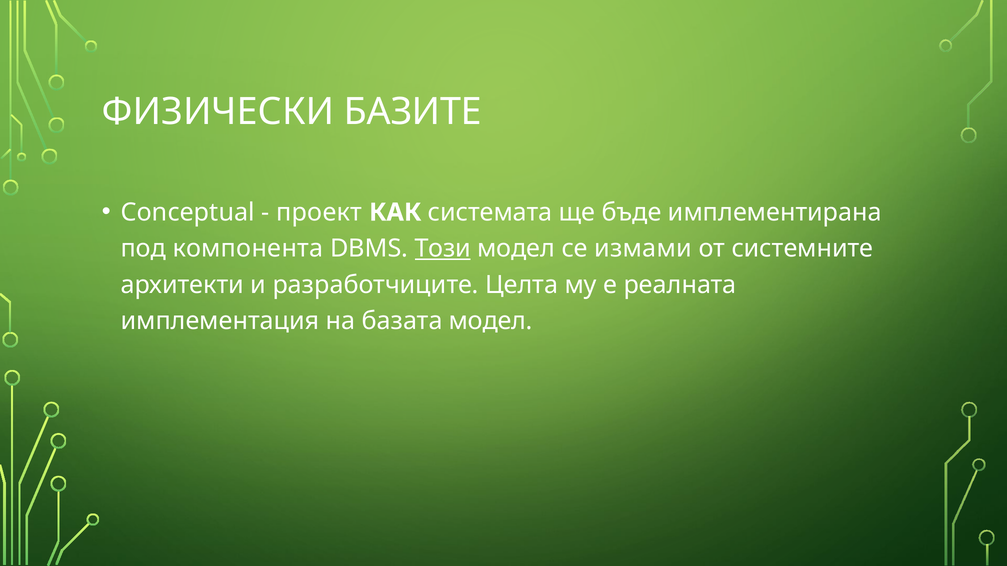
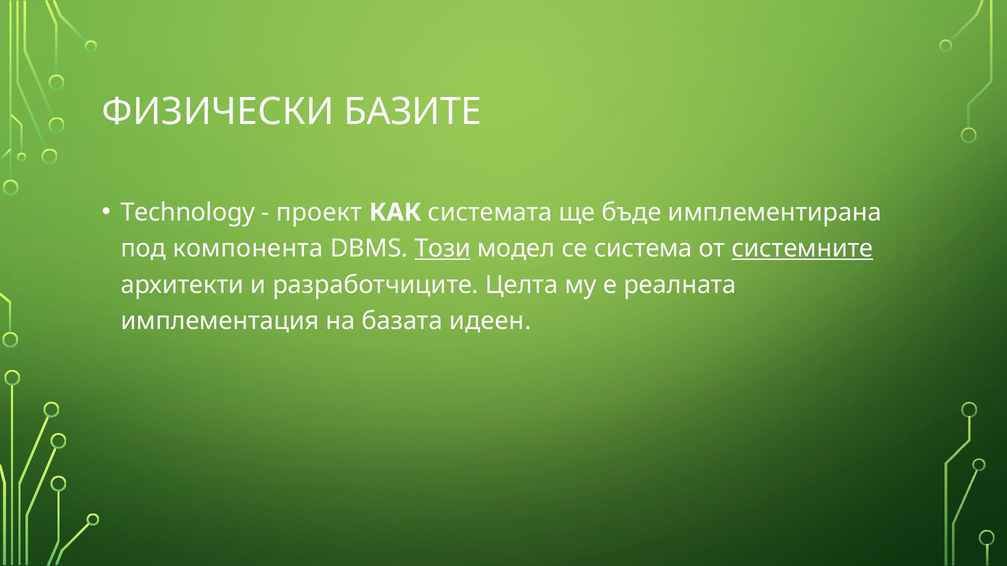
Conceptual: Conceptual -> Technology
измами: измами -> система
системните underline: none -> present
базата модел: модел -> идеен
